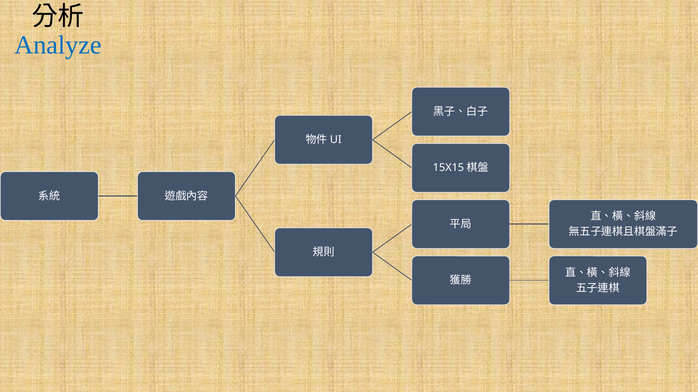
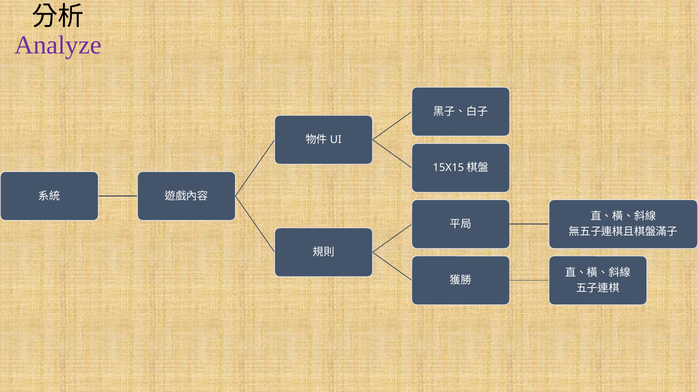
Analyze colour: blue -> purple
